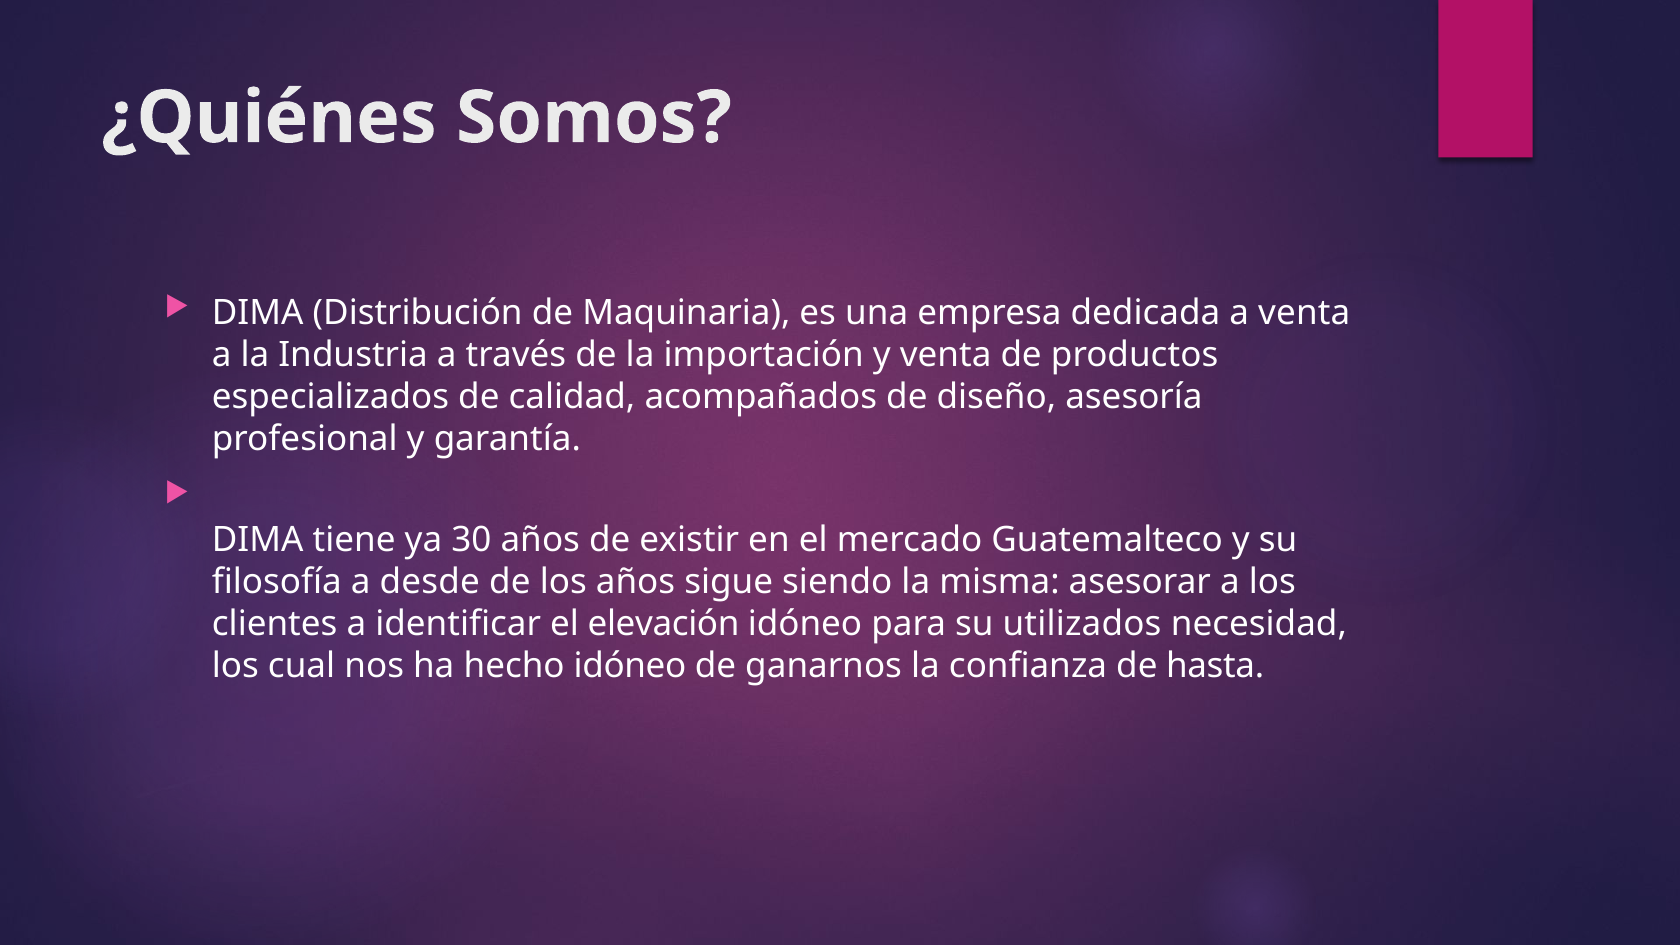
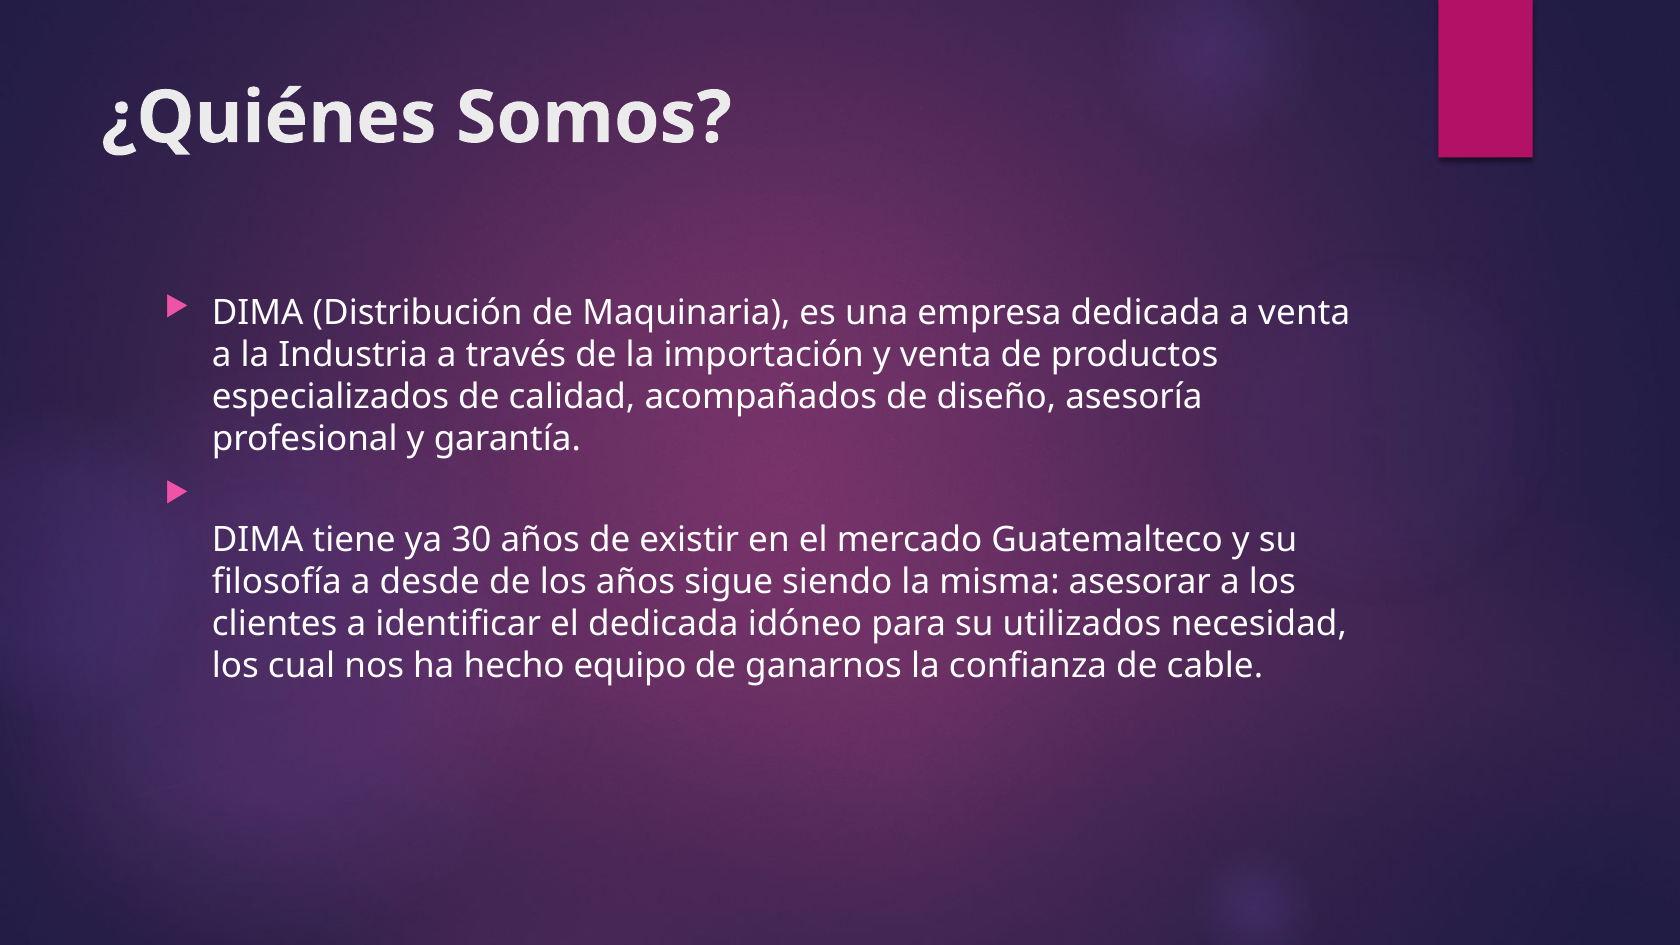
el elevación: elevación -> dedicada
hecho idóneo: idóneo -> equipo
hasta: hasta -> cable
